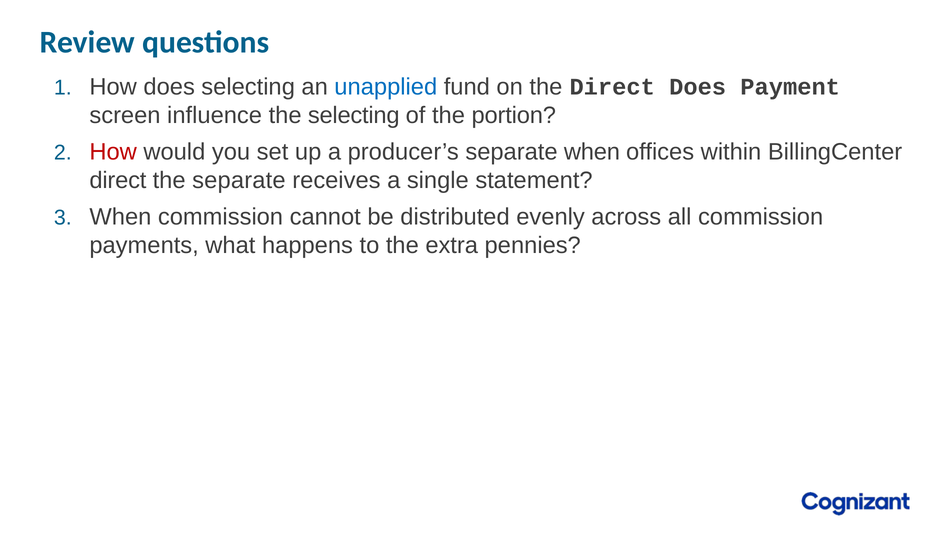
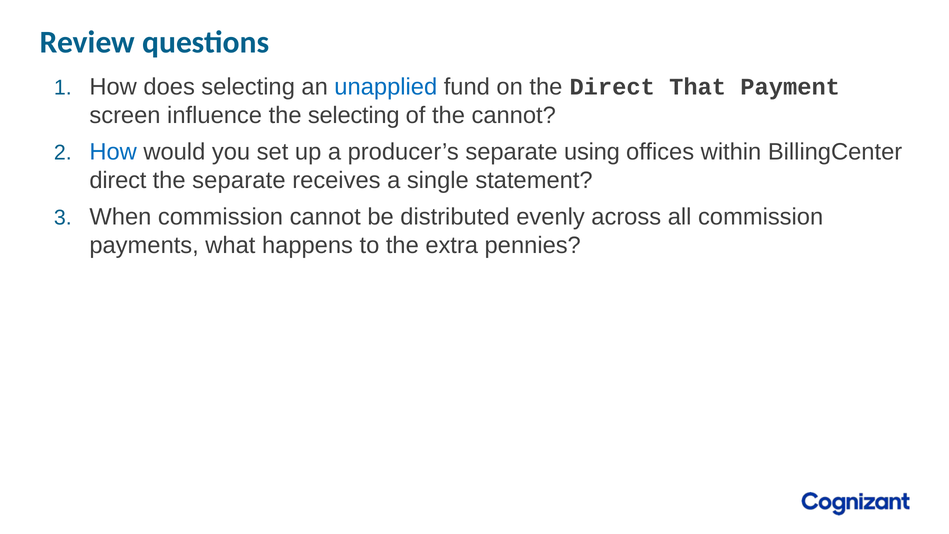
Direct Does: Does -> That
the portion: portion -> cannot
How at (113, 152) colour: red -> blue
separate when: when -> using
